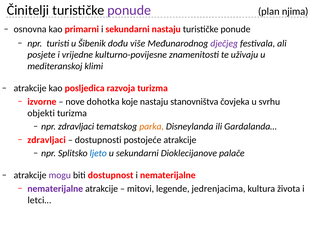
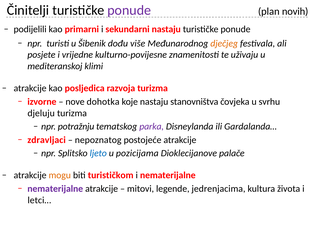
njima: njima -> novih
osnovna: osnovna -> podijelili
dječjeg colour: purple -> orange
objekti: objekti -> djeluju
npr zdravljaci: zdravljaci -> potražnju
parka colour: orange -> purple
dostupnosti: dostupnosti -> nepoznatog
u sekundarni: sekundarni -> pozicijama
mogu colour: purple -> orange
dostupnost: dostupnost -> turističkom
